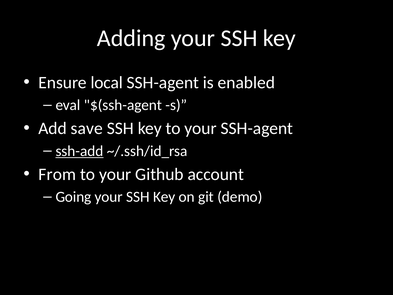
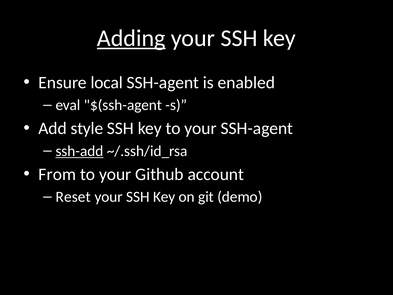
Adding underline: none -> present
save: save -> style
Going: Going -> Reset
